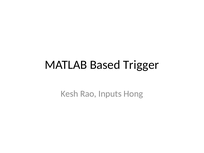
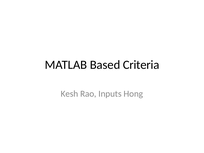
Trigger: Trigger -> Criteria
